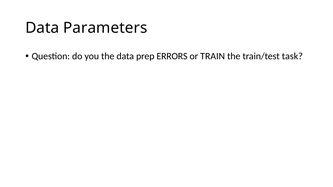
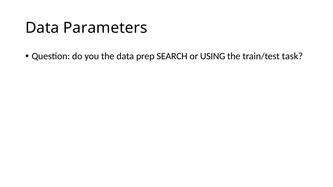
ERRORS: ERRORS -> SEARCH
TRAIN: TRAIN -> USING
